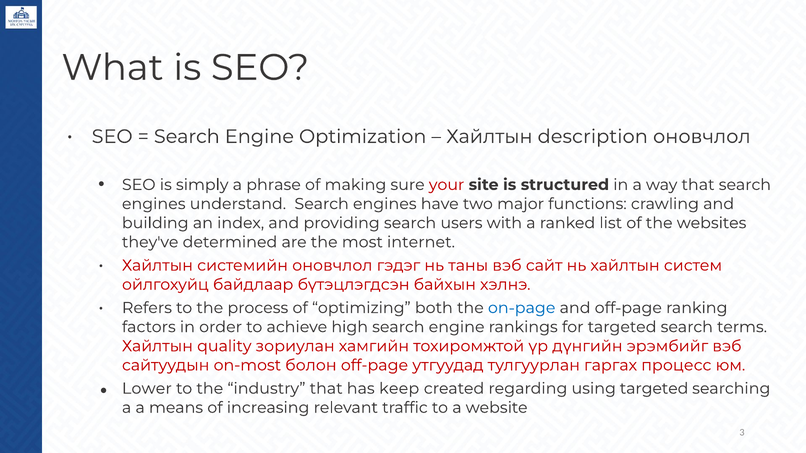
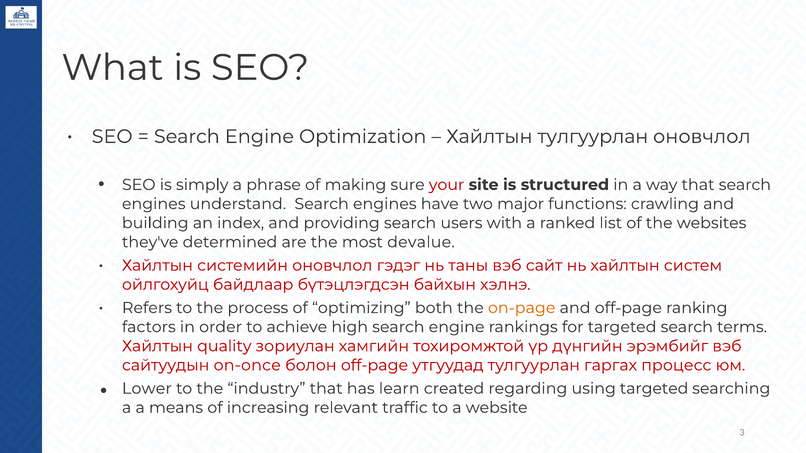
Хайлтын description: description -> тулгуурлан
internet: internet -> devalue
on-page colour: blue -> orange
on-most: on-most -> on-once
keep: keep -> learn
